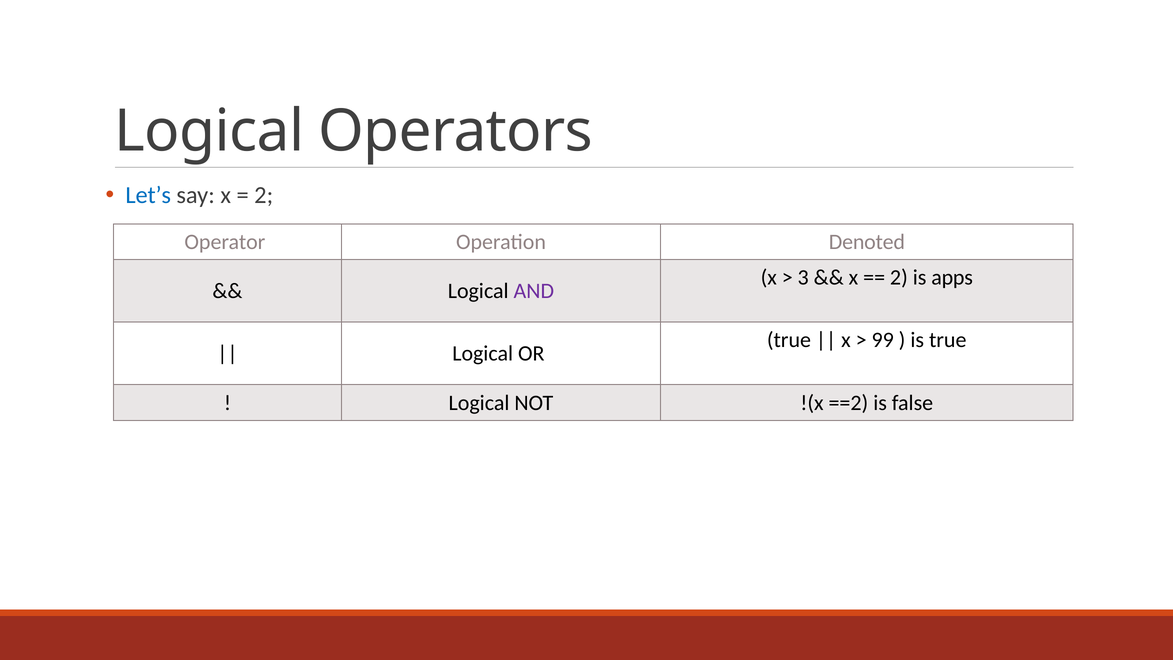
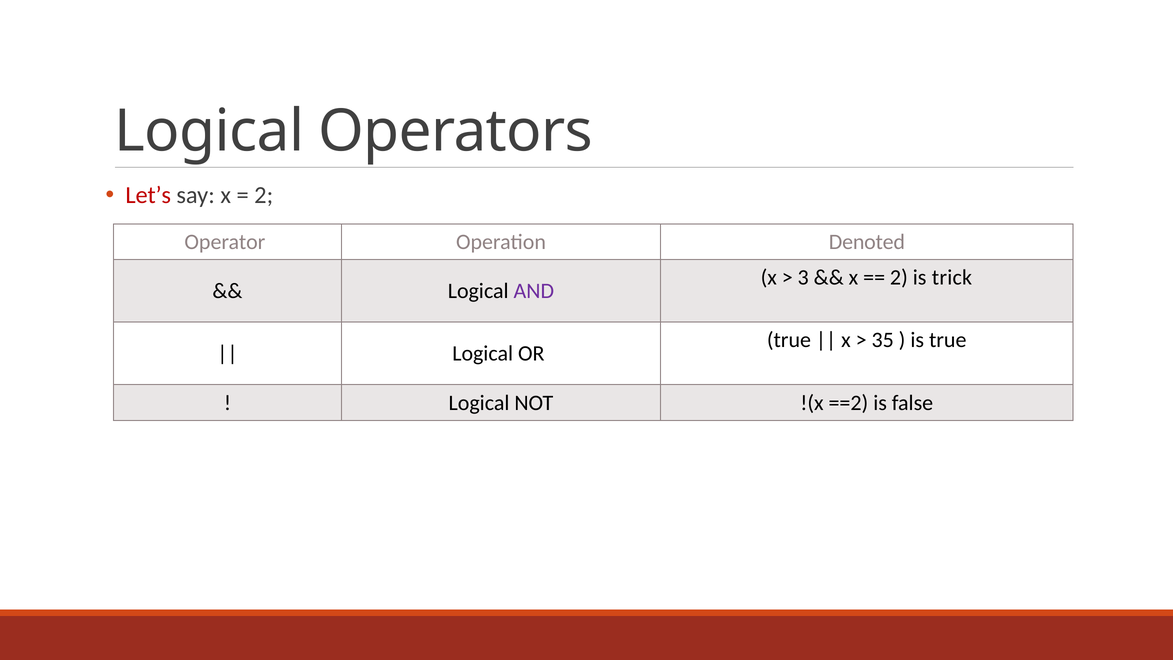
Let’s colour: blue -> red
apps: apps -> trick
99: 99 -> 35
